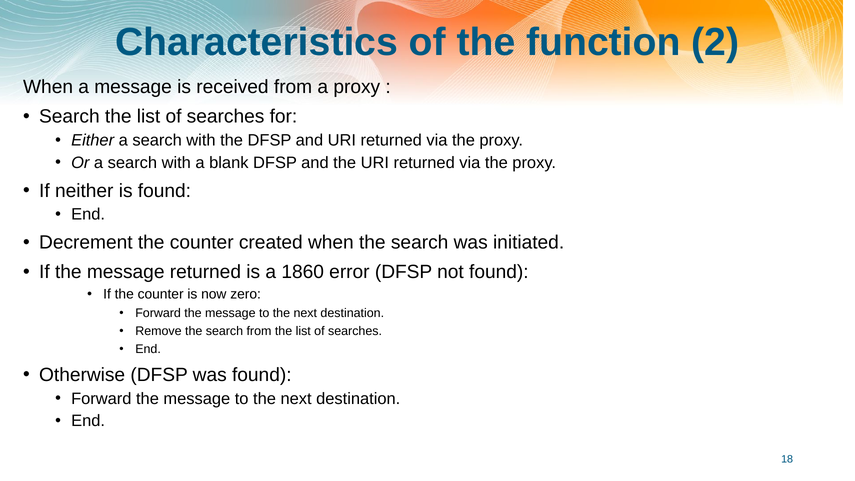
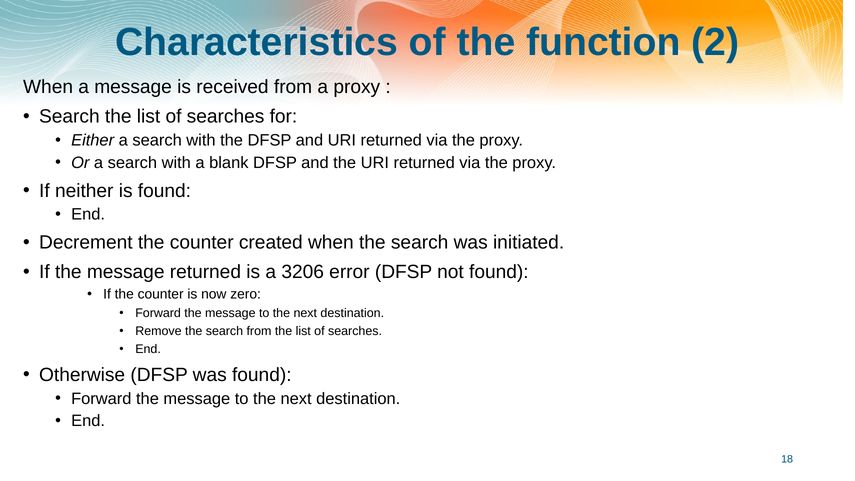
1860: 1860 -> 3206
